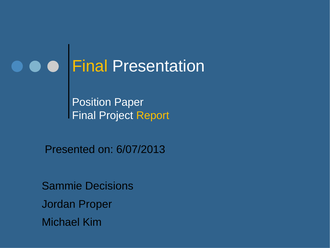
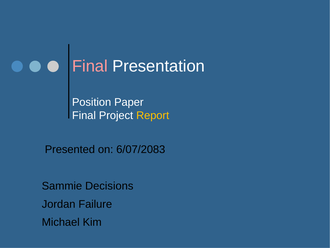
Final at (90, 66) colour: yellow -> pink
6/07/2013: 6/07/2013 -> 6/07/2083
Proper: Proper -> Failure
